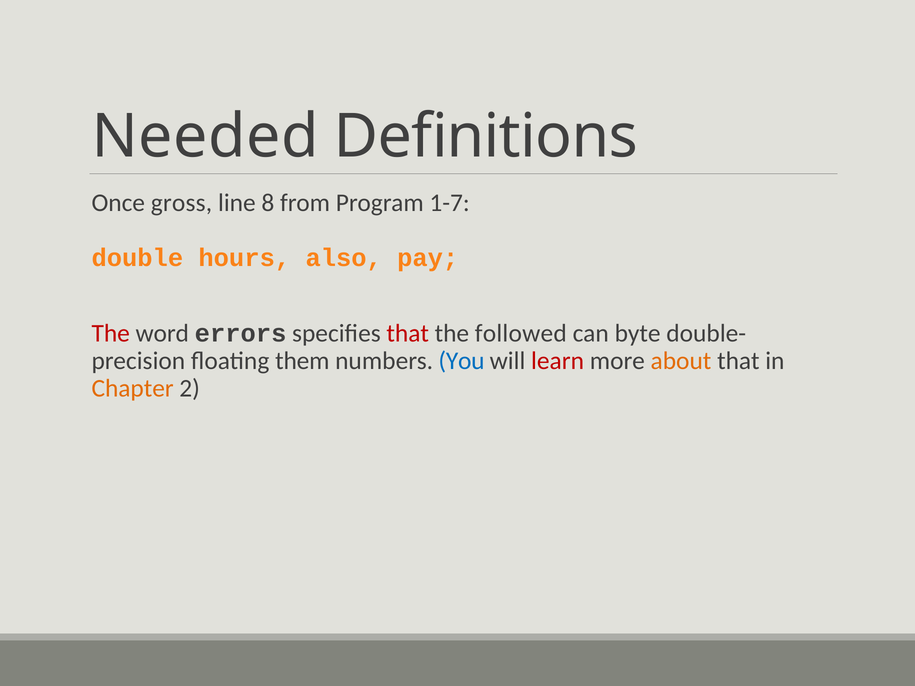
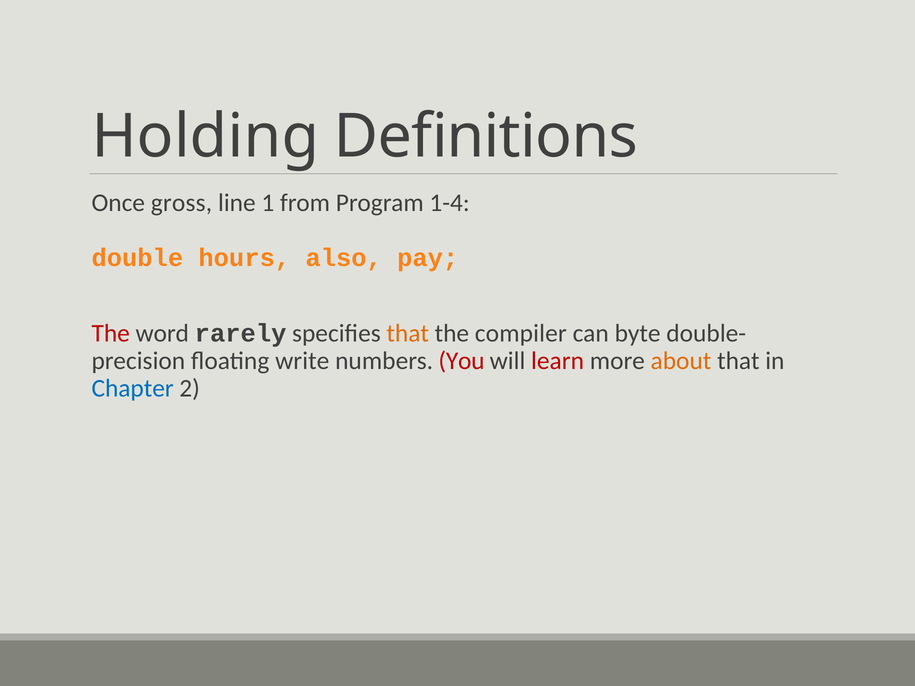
Needed: Needed -> Holding
8: 8 -> 1
1-7: 1-7 -> 1-4
errors: errors -> rarely
that at (408, 334) colour: red -> orange
followed: followed -> compiler
them: them -> write
You colour: blue -> red
Chapter colour: orange -> blue
